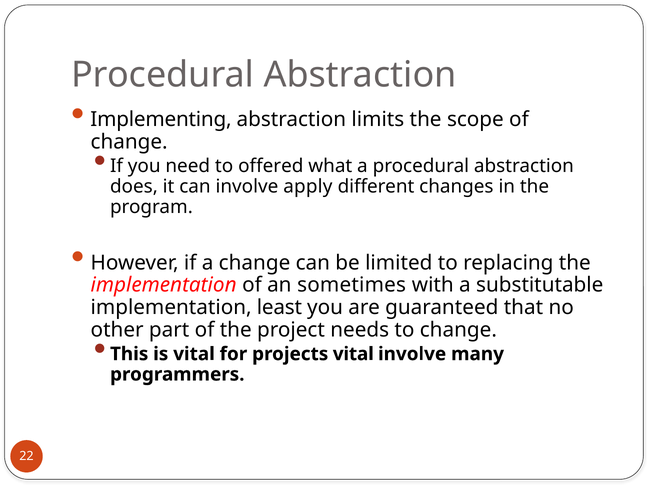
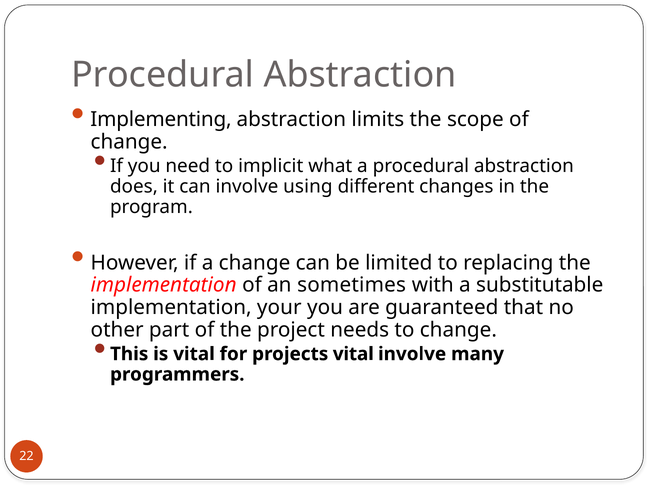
offered: offered -> implicit
apply: apply -> using
least: least -> your
